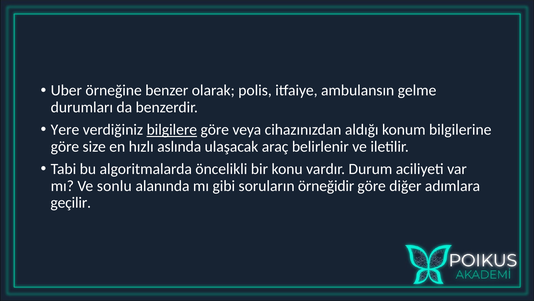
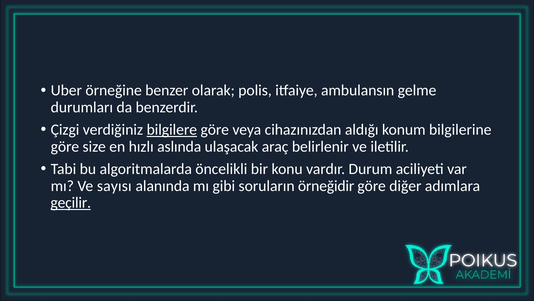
Yere: Yere -> Çizgi
sonlu: sonlu -> sayısı
geçilir underline: none -> present
